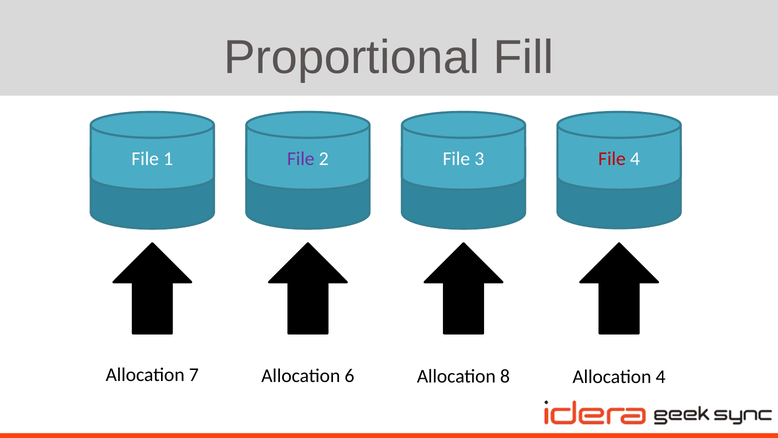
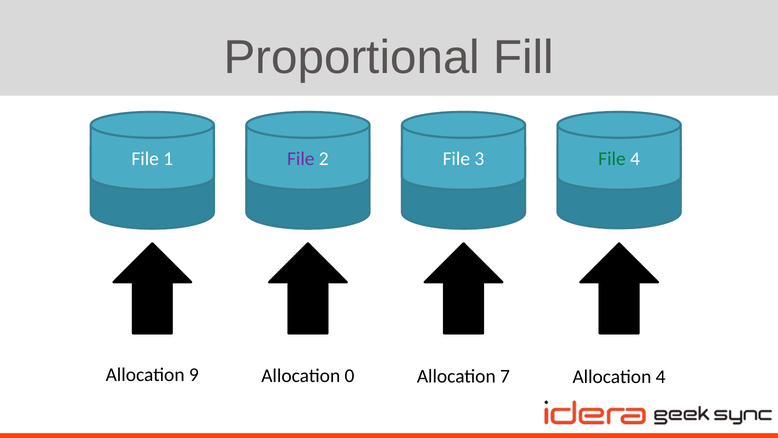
File at (612, 159) colour: red -> green
7: 7 -> 9
6: 6 -> 0
8: 8 -> 7
